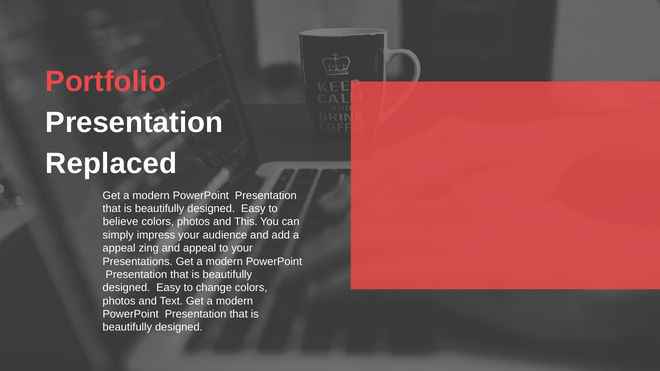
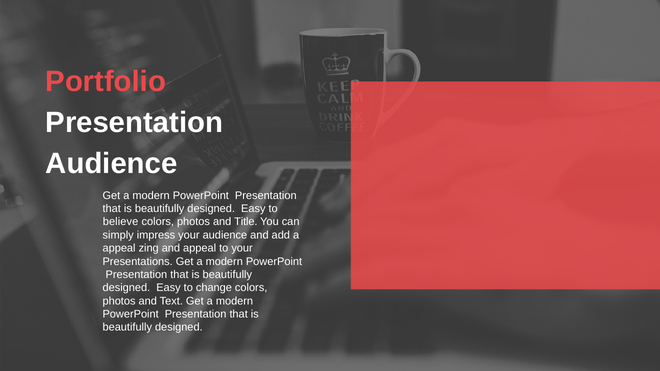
Replaced at (111, 164): Replaced -> Audience
This: This -> Title
